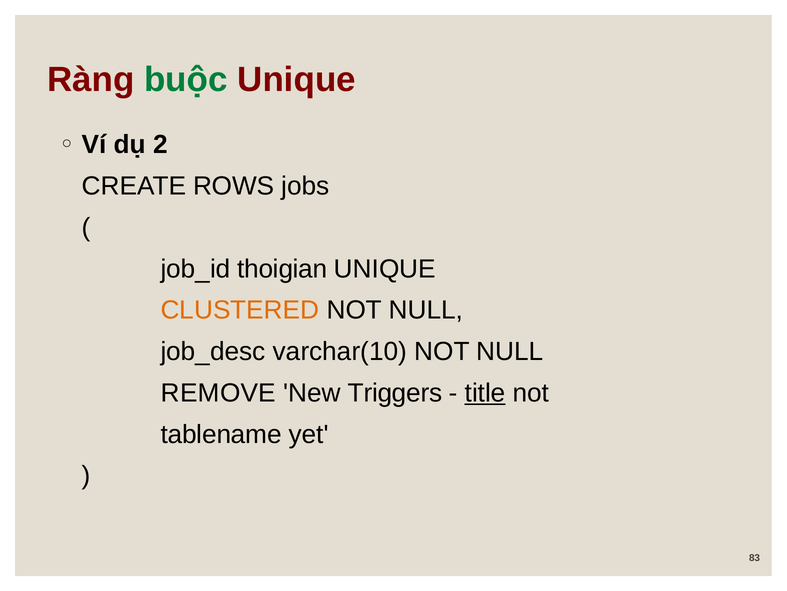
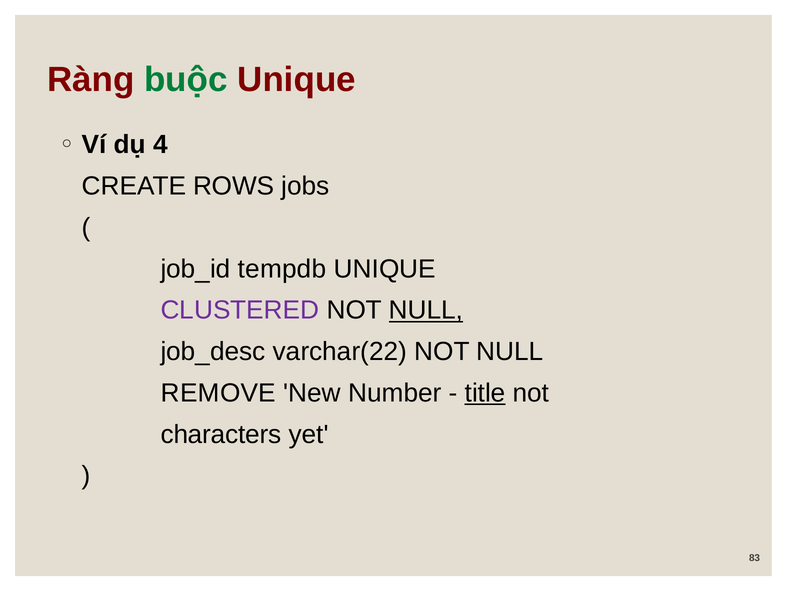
2: 2 -> 4
thoigian: thoigian -> tempdb
CLUSTERED colour: orange -> purple
NULL at (426, 310) underline: none -> present
varchar(10: varchar(10 -> varchar(22
Triggers: Triggers -> Number
tablename: tablename -> characters
